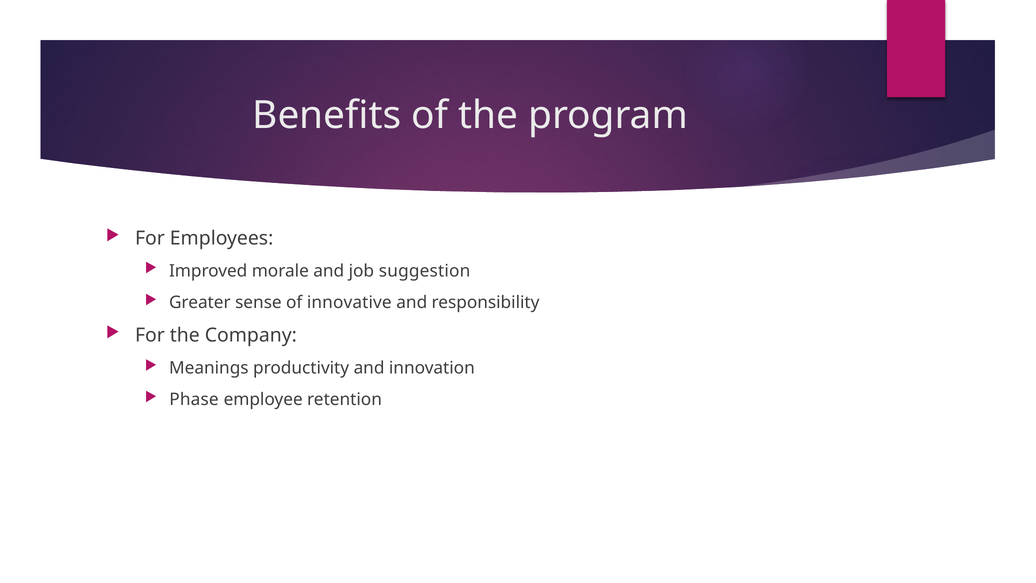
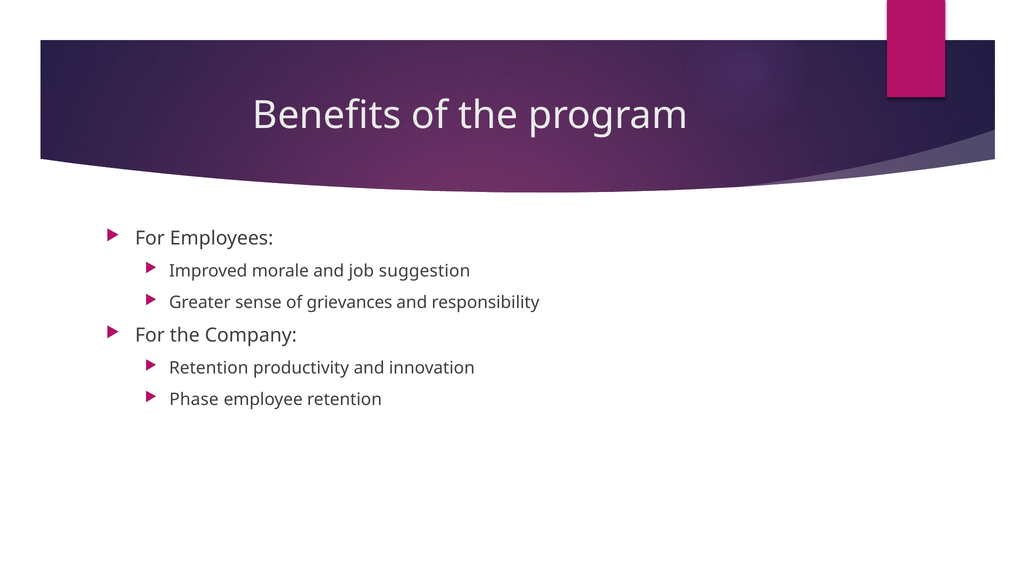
innovative: innovative -> grievances
Meanings at (209, 368): Meanings -> Retention
